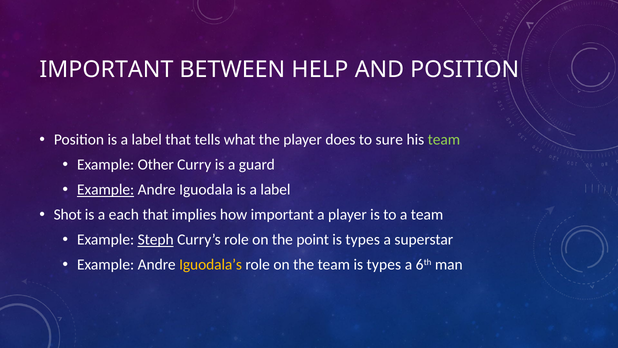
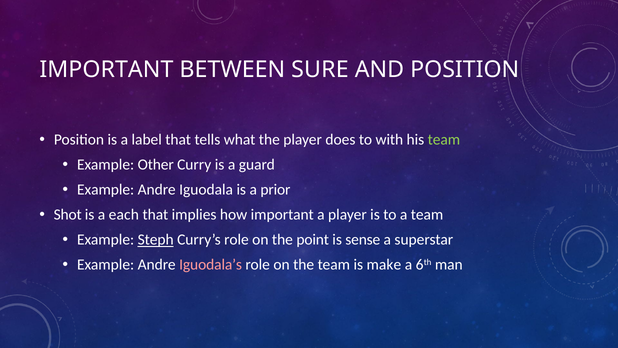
HELP: HELP -> SURE
sure: sure -> with
Example at (106, 190) underline: present -> none
Iguodala is a label: label -> prior
types at (363, 240): types -> sense
Iguodala’s colour: yellow -> pink
team is types: types -> make
